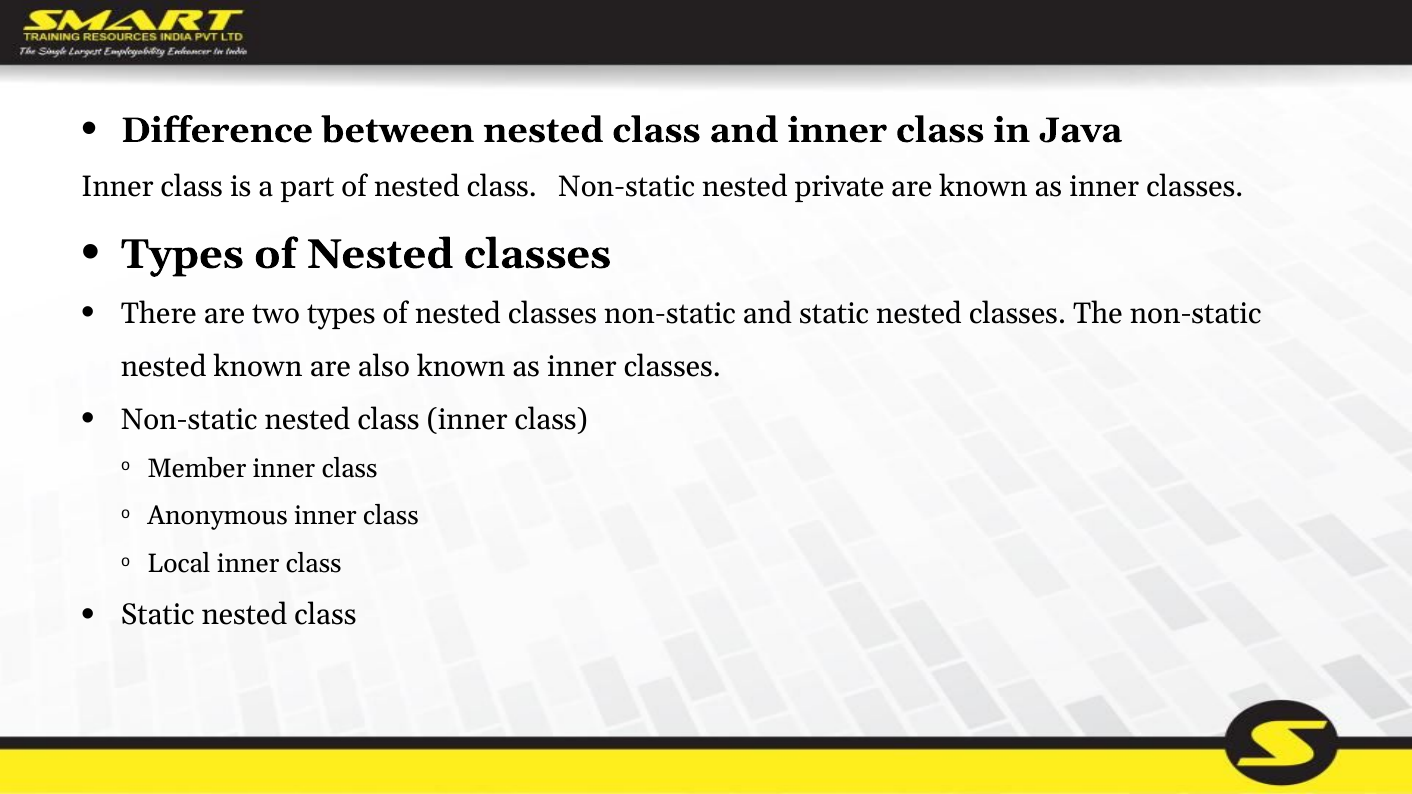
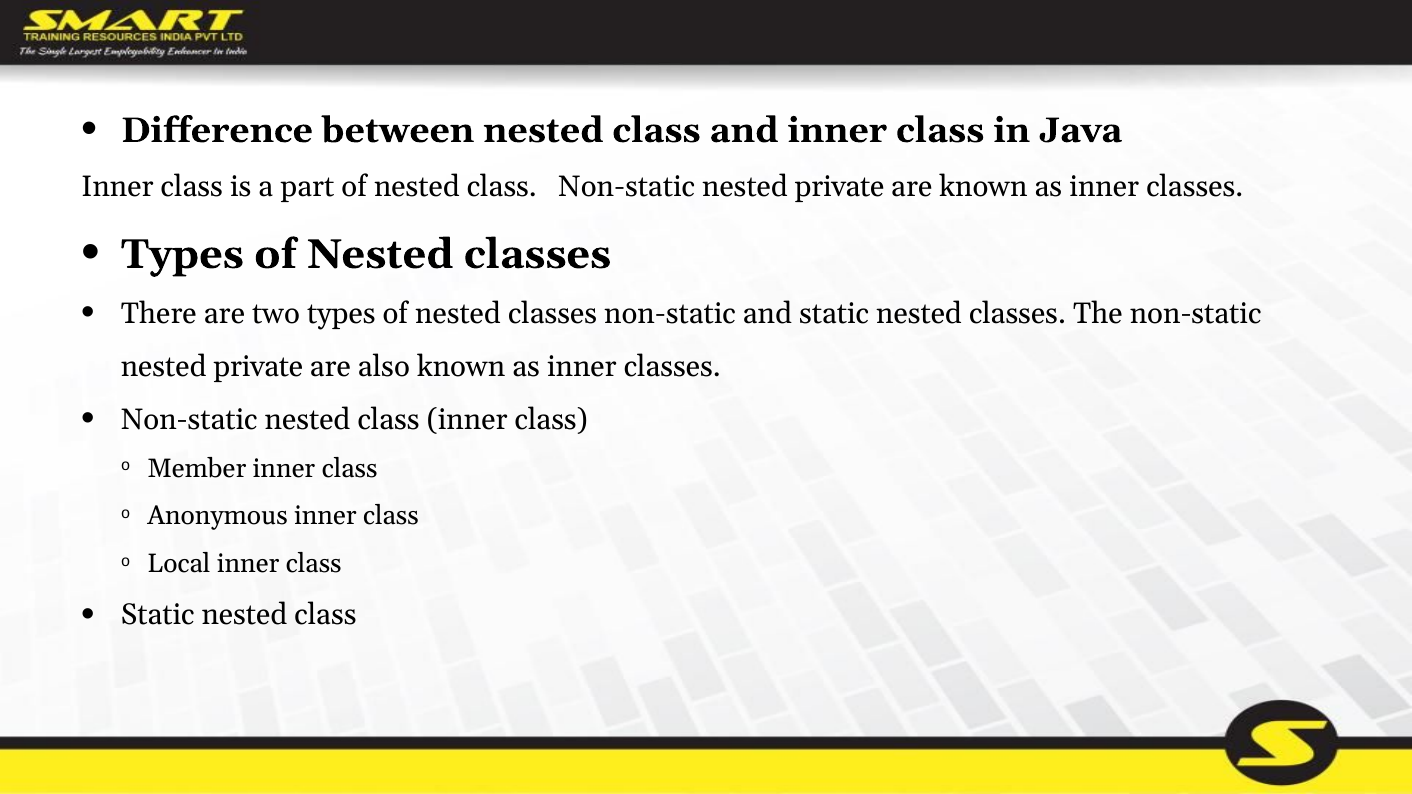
known at (258, 366): known -> private
